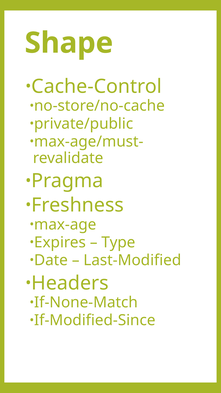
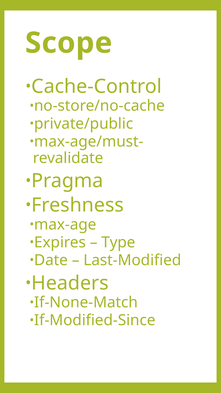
Shape: Shape -> Scope
